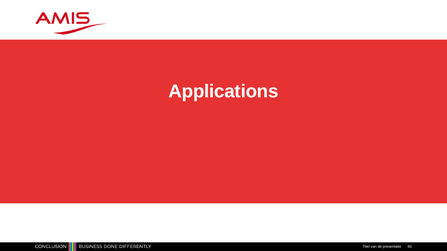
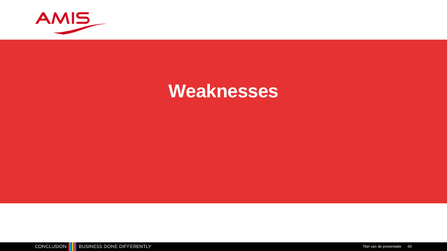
Applications: Applications -> Weaknesses
